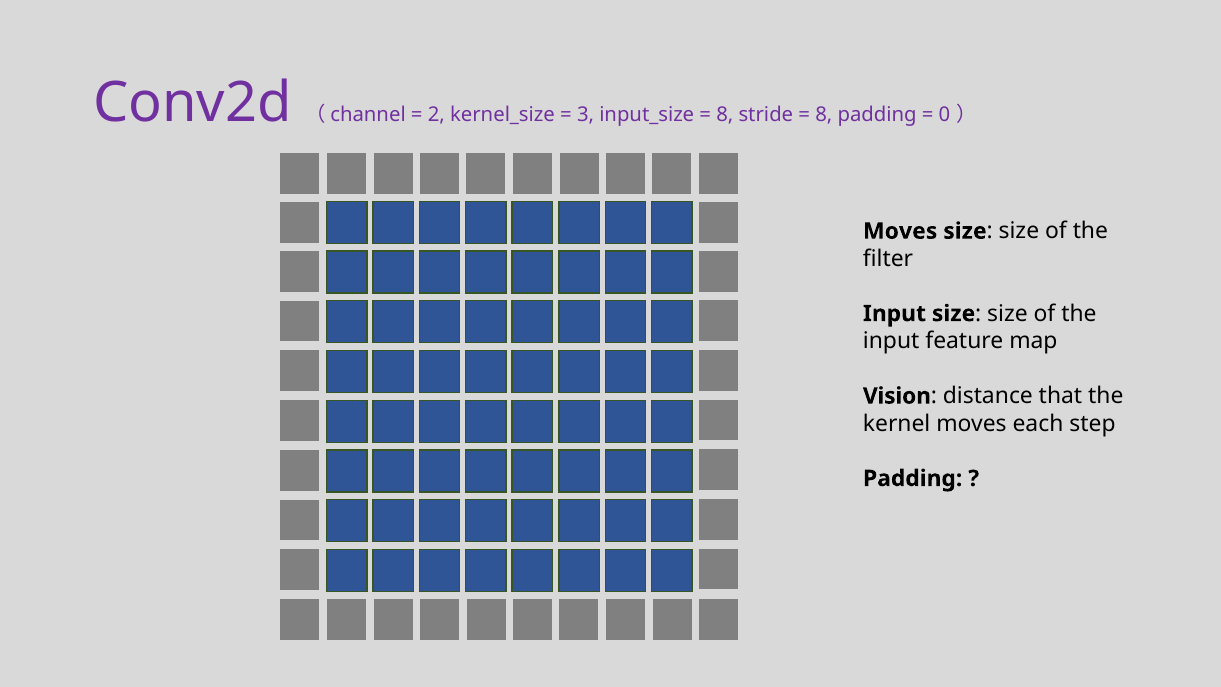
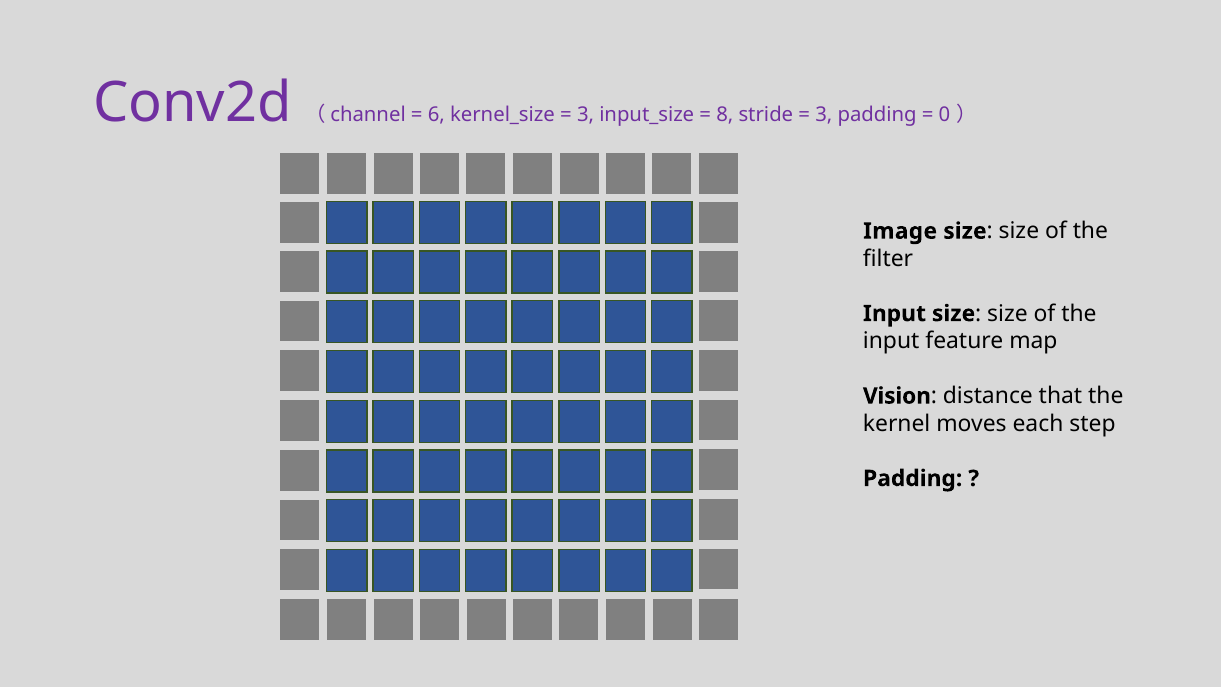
2: 2 -> 6
8 at (824, 114): 8 -> 3
Moves at (900, 231): Moves -> Image
